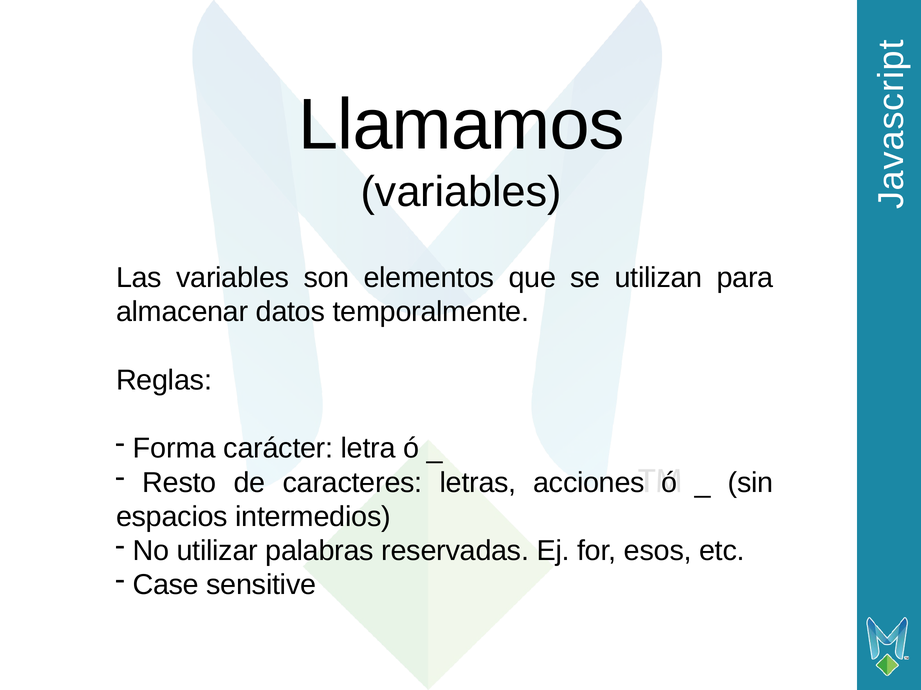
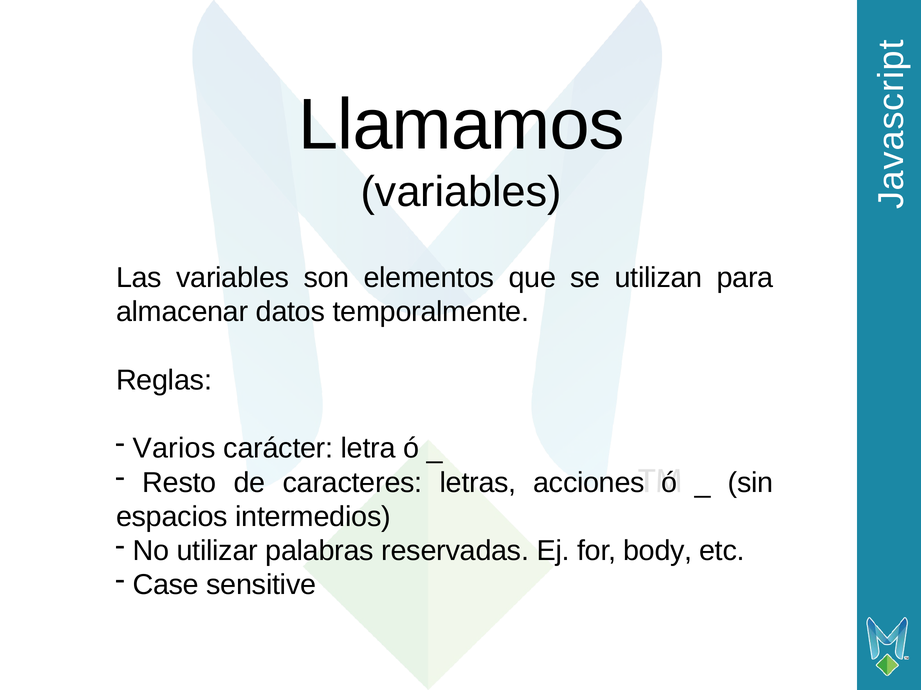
Forma: Forma -> Varios
esos: esos -> body
